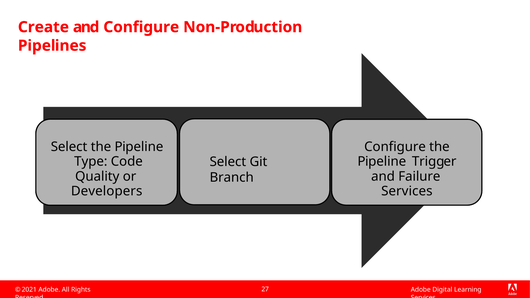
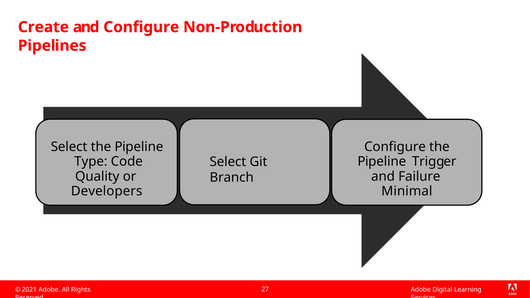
Services at (407, 191): Services -> Minimal
